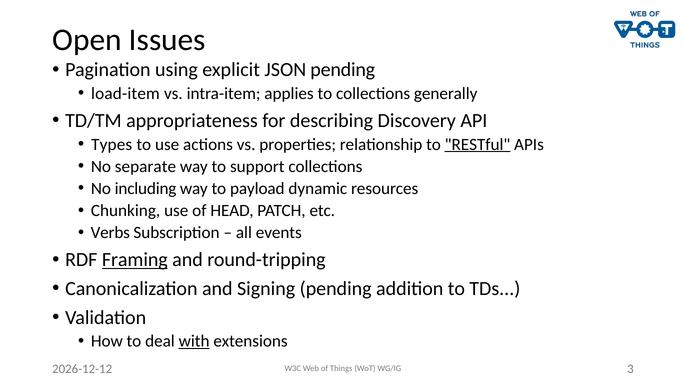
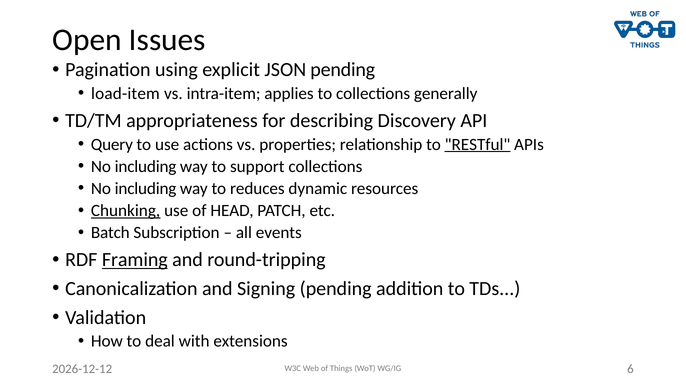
Types: Types -> Query
separate at (145, 166): separate -> including
payload: payload -> reduces
Chunking underline: none -> present
Verbs: Verbs -> Batch
with underline: present -> none
3: 3 -> 6
